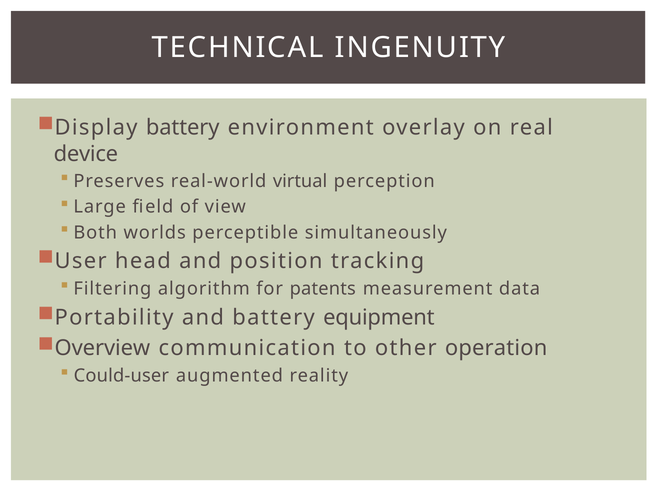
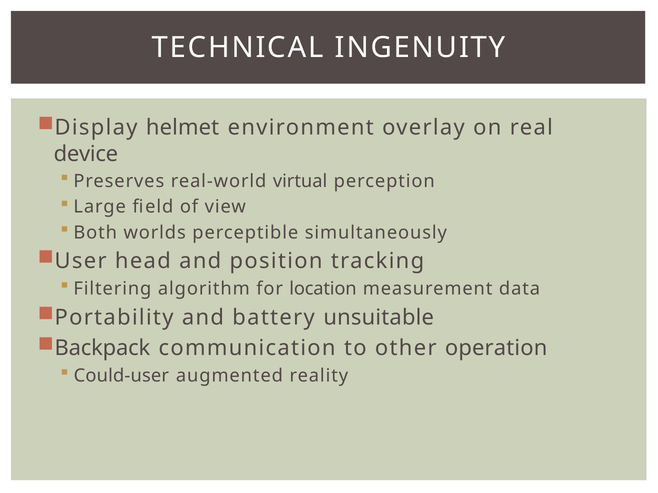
Display battery: battery -> helmet
patents: patents -> location
equipment: equipment -> unsuitable
Overview: Overview -> Backpack
